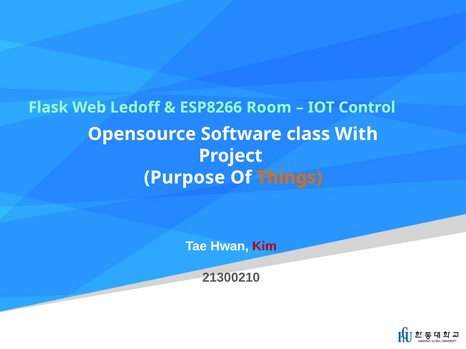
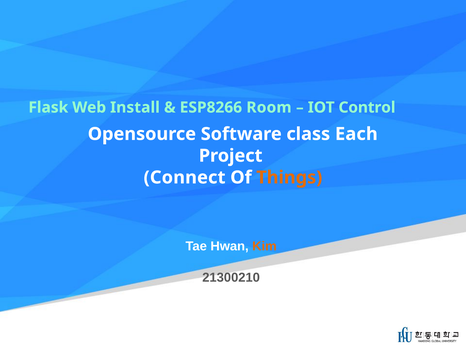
Ledoff: Ledoff -> Install
With: With -> Each
Purpose: Purpose -> Connect
Kim colour: red -> orange
